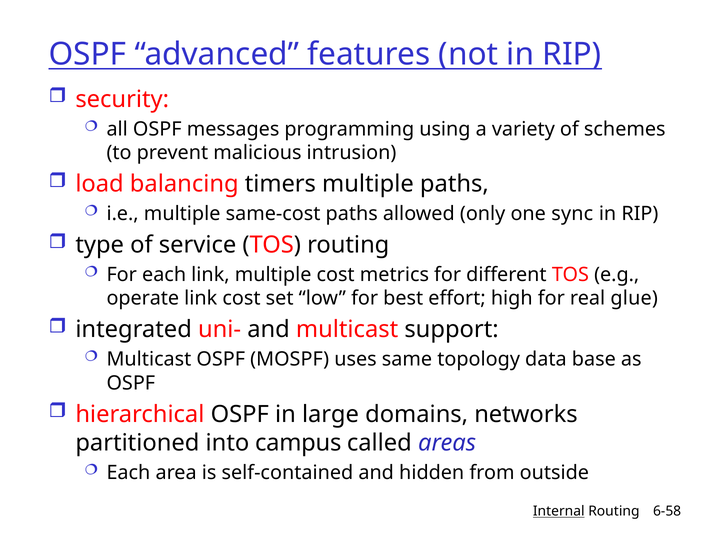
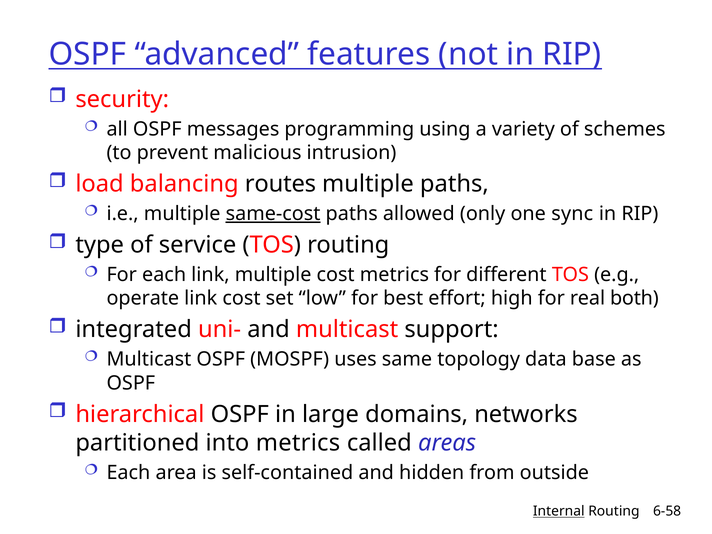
timers: timers -> routes
same-cost underline: none -> present
glue: glue -> both
into campus: campus -> metrics
